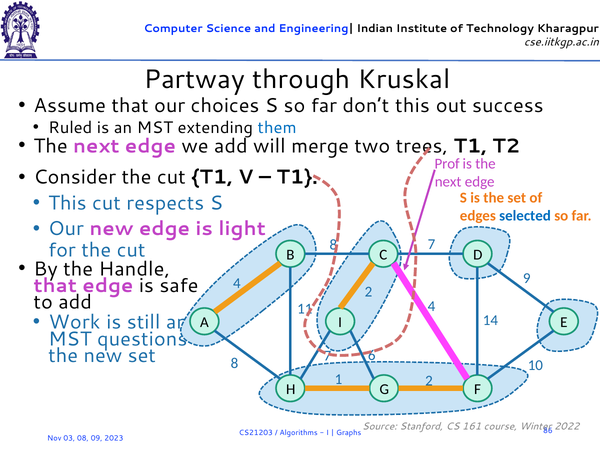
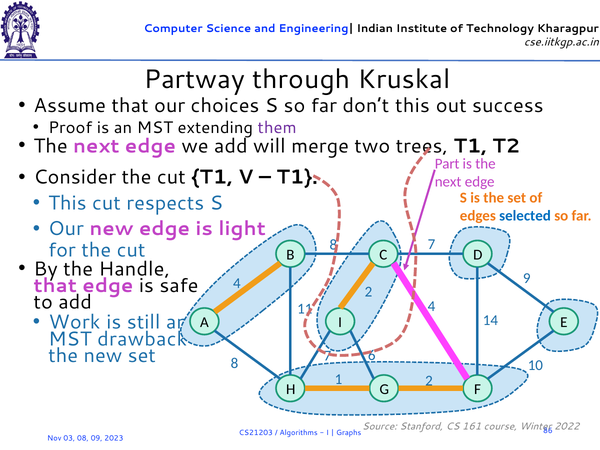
Ruled: Ruled -> Proof
them colour: blue -> purple
Prof: Prof -> Part
questions: questions -> drawback
